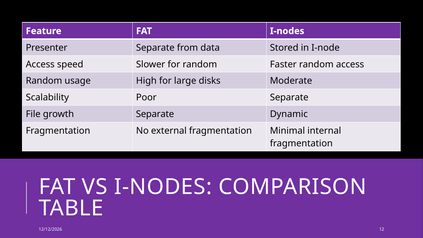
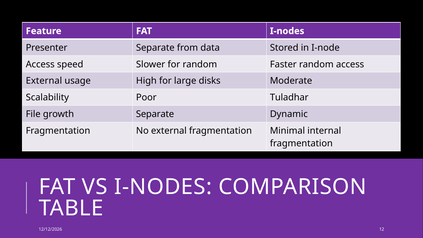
Random at (44, 81): Random -> External
Poor Separate: Separate -> Tuladhar
